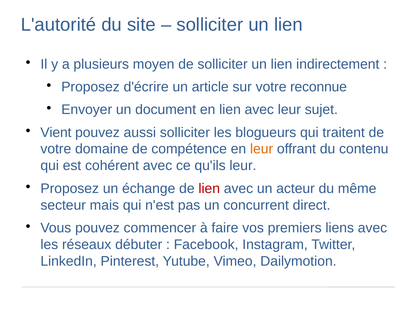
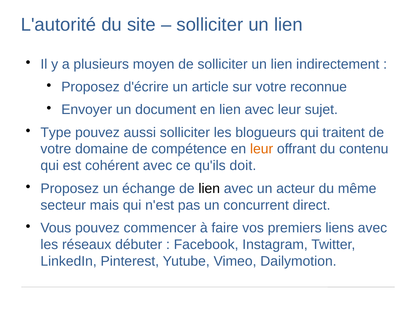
Vient: Vient -> Type
qu'ils leur: leur -> doit
lien at (209, 188) colour: red -> black
